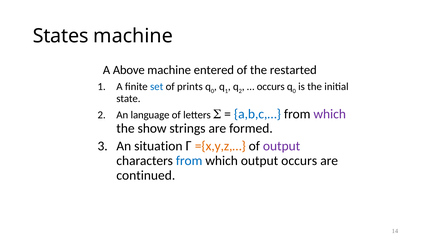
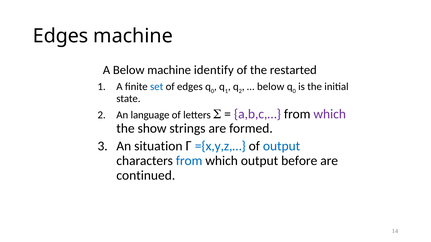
States at (61, 36): States -> Edges
A Above: Above -> Below
entered: entered -> identify
of prints: prints -> edges
occurs at (271, 87): occurs -> below
a,b,c,… colour: blue -> purple
={x,y,z,… colour: orange -> blue
output at (282, 146) colour: purple -> blue
output occurs: occurs -> before
